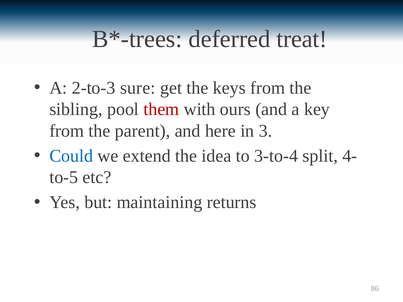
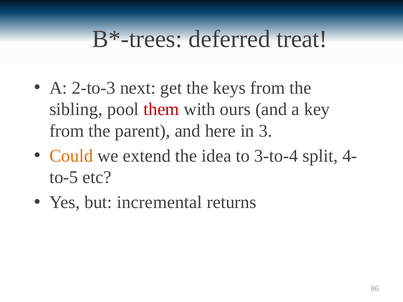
sure: sure -> next
Could colour: blue -> orange
maintaining: maintaining -> incremental
